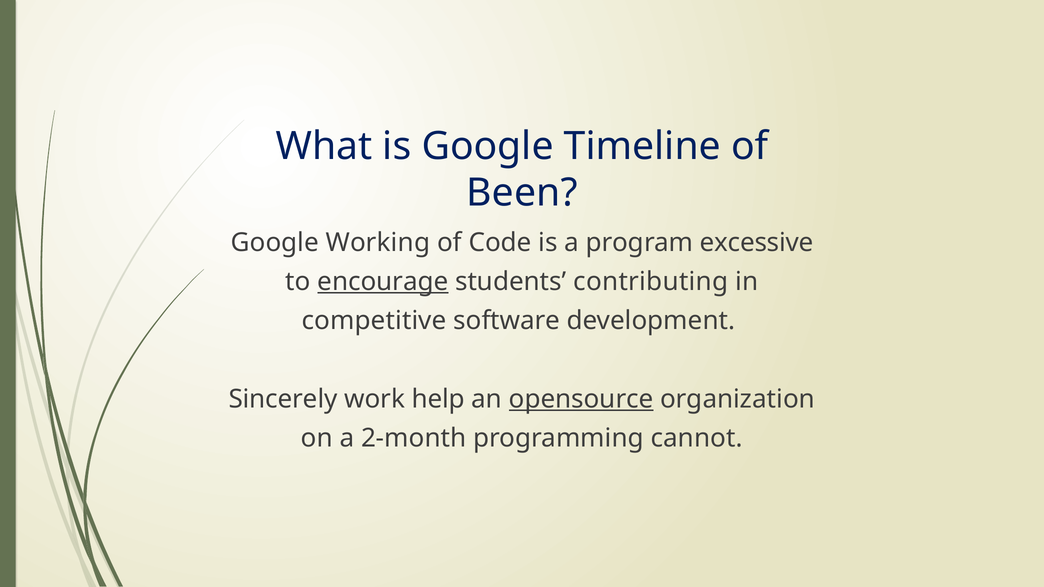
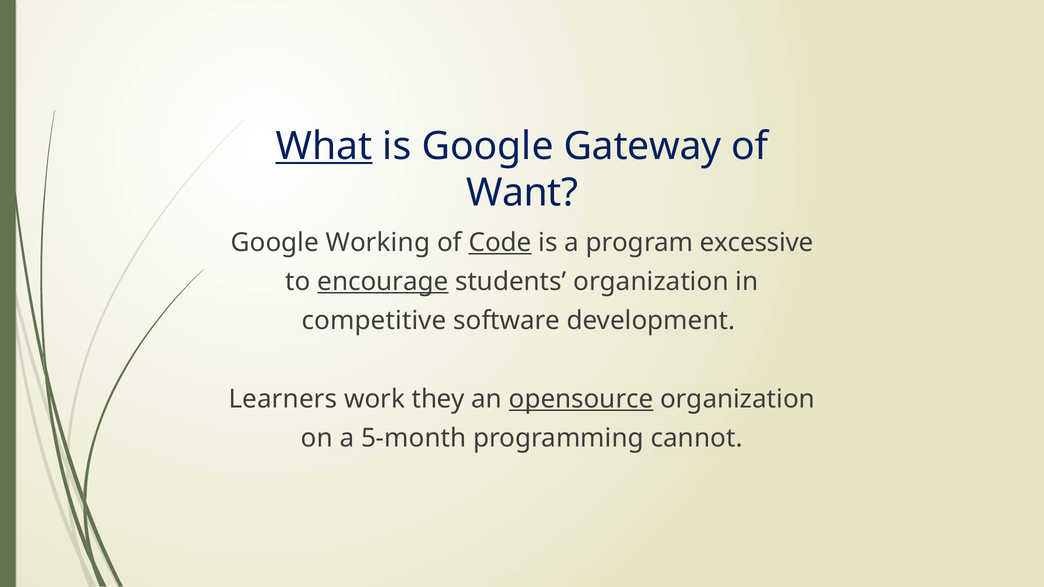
What underline: none -> present
Timeline: Timeline -> Gateway
Been: Been -> Want
Code underline: none -> present
students contributing: contributing -> organization
Sincerely: Sincerely -> Learners
help: help -> they
2-month: 2-month -> 5-month
